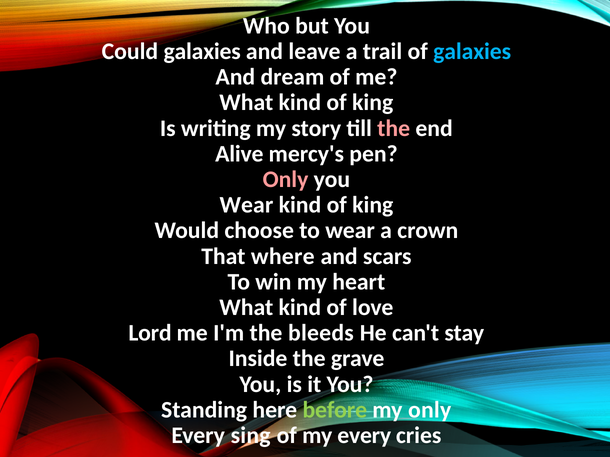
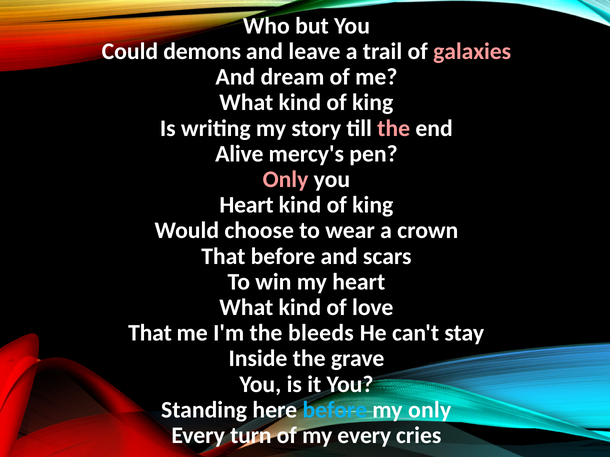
Could galaxies: galaxies -> demons
galaxies at (472, 52) colour: light blue -> pink
Wear at (246, 205): Wear -> Heart
That where: where -> before
Lord at (150, 333): Lord -> That
before at (335, 410) colour: light green -> light blue
sing: sing -> turn
